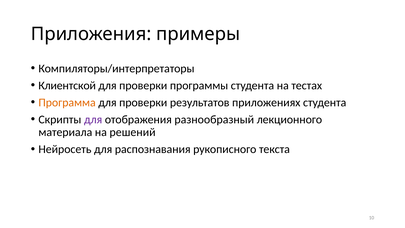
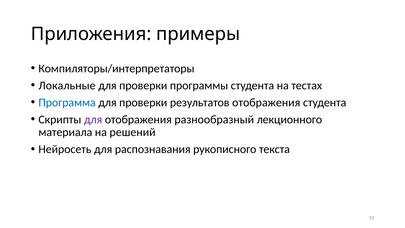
Клиентской: Клиентской -> Локальные
Программа colour: orange -> blue
результатов приложениях: приложениях -> отображения
